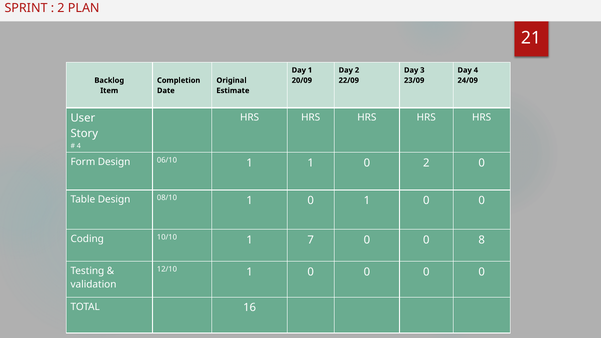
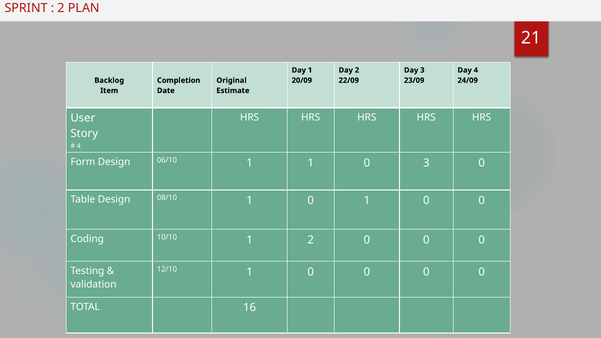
0 2: 2 -> 3
1 7: 7 -> 2
8 at (482, 240): 8 -> 0
